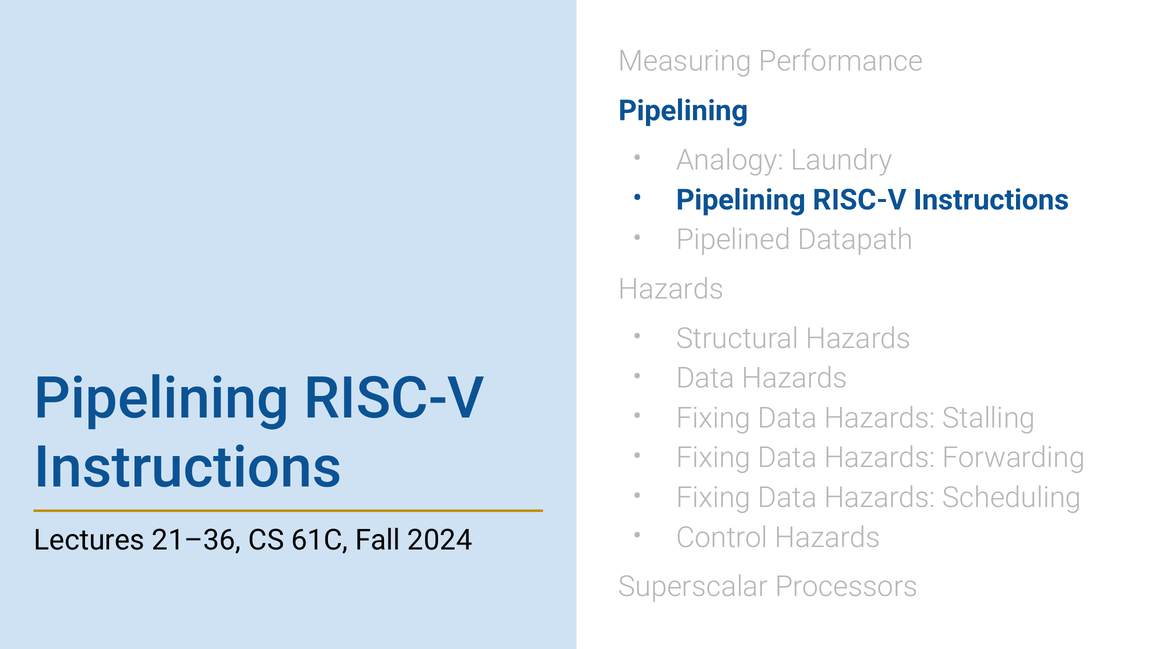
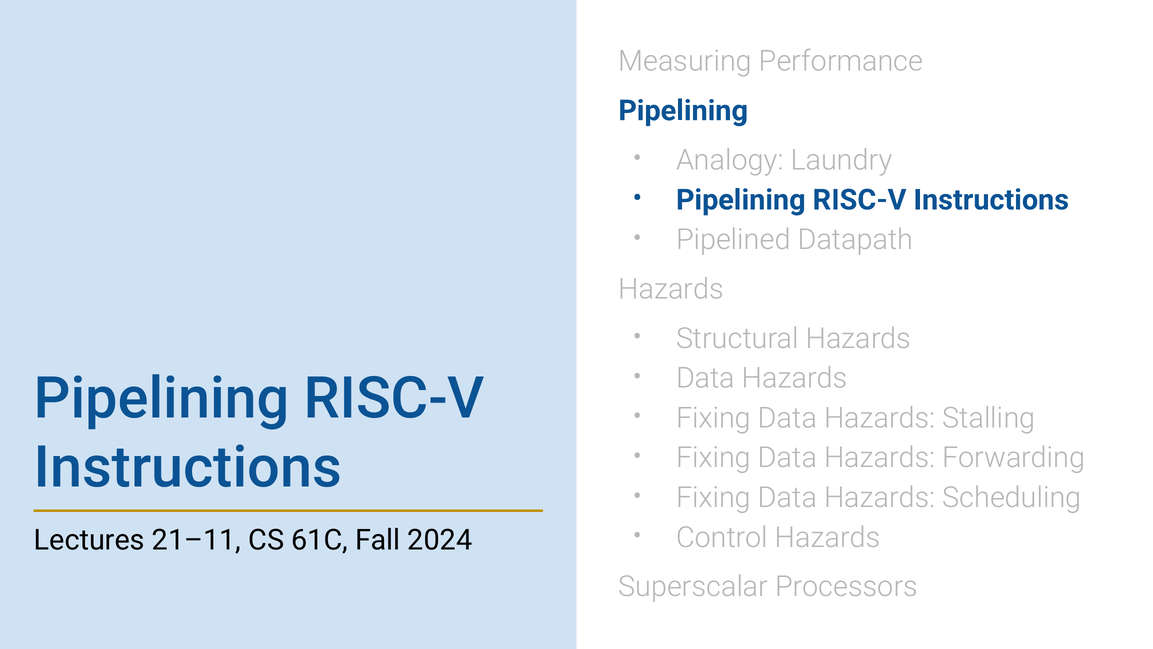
21–36: 21–36 -> 21–11
